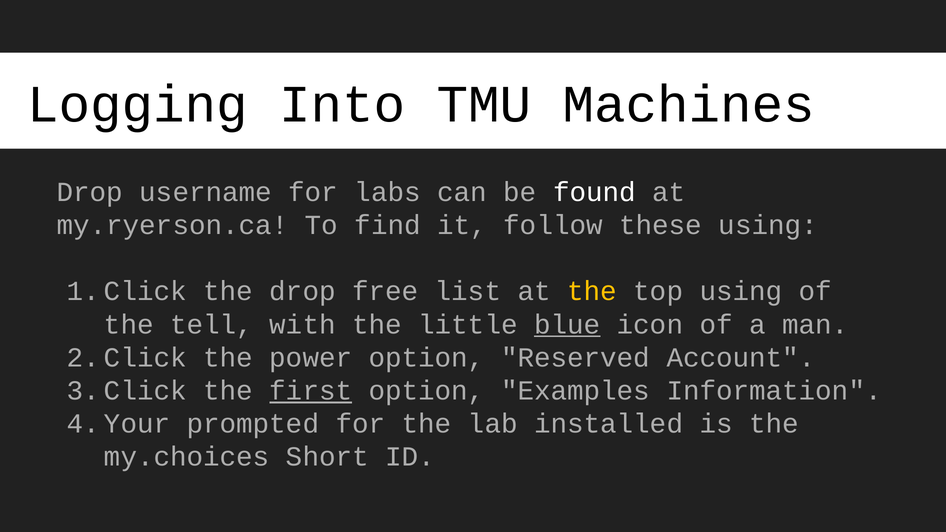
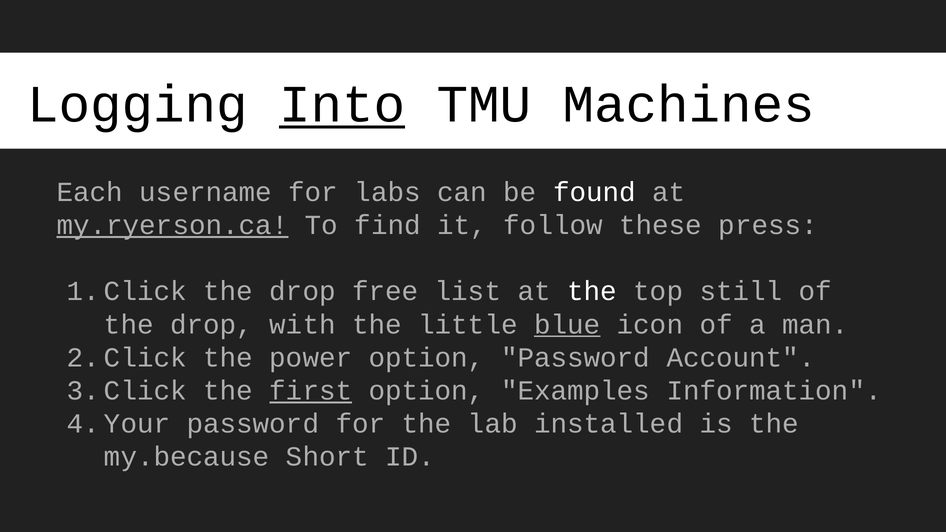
Into underline: none -> present
Drop at (90, 192): Drop -> Each
my.ryerson.ca underline: none -> present
these using: using -> press
the at (592, 291) colour: yellow -> white
top using: using -> still
tell at (212, 325): tell -> drop
option Reserved: Reserved -> Password
prompted at (253, 424): prompted -> password
my.choices: my.choices -> my.because
